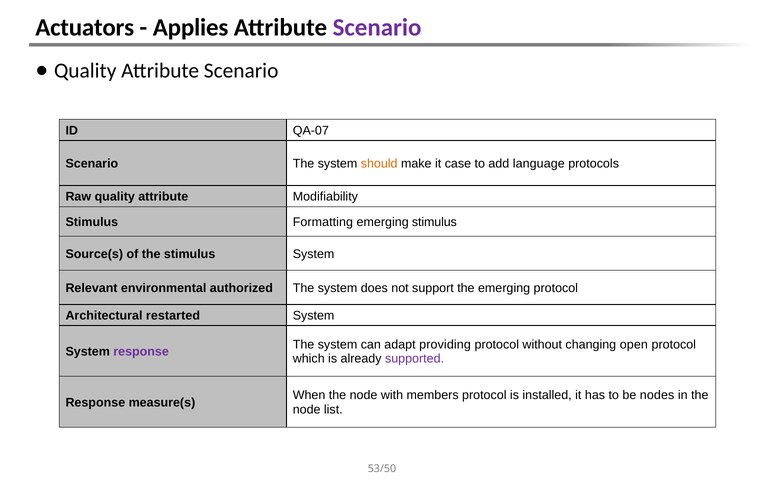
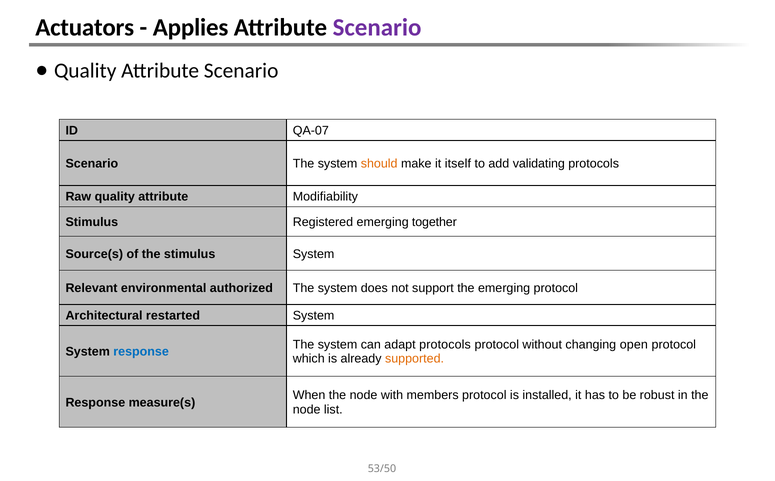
case: case -> itself
language: language -> validating
Formatting: Formatting -> Registered
emerging stimulus: stimulus -> together
adapt providing: providing -> protocols
response at (141, 352) colour: purple -> blue
supported colour: purple -> orange
nodes: nodes -> robust
